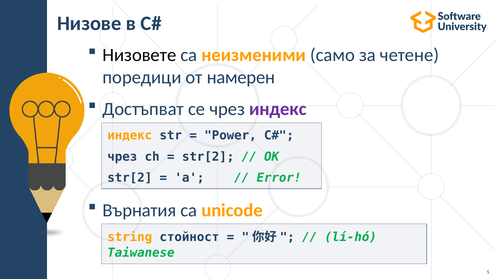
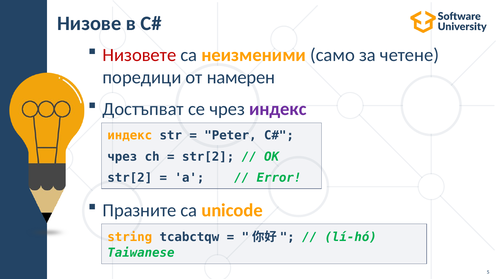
Низовете colour: black -> red
Power: Power -> Peter
Върнатия: Върнатия -> Празните
стойност: стойност -> tcabctqw
